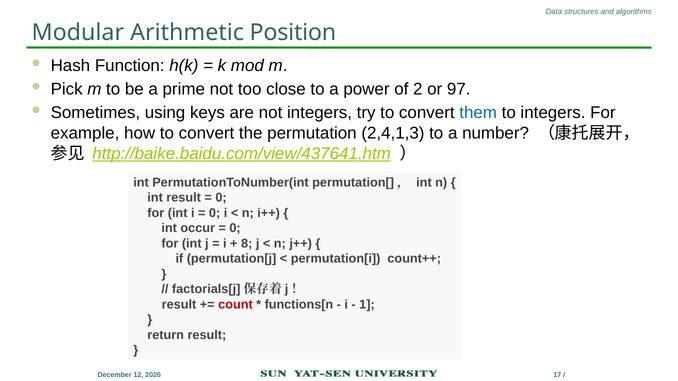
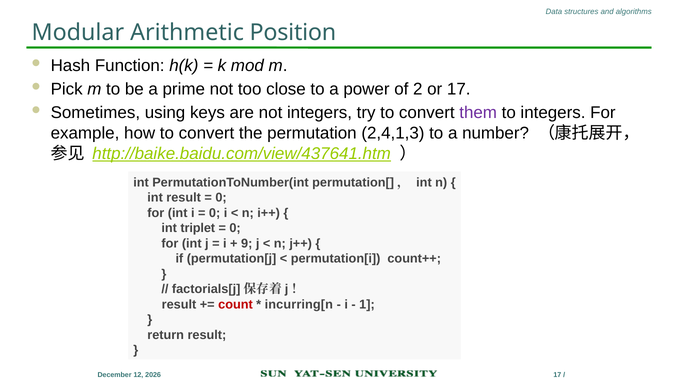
or 97: 97 -> 17
them colour: blue -> purple
occur: occur -> triplet
8: 8 -> 9
functions[n: functions[n -> incurring[n
